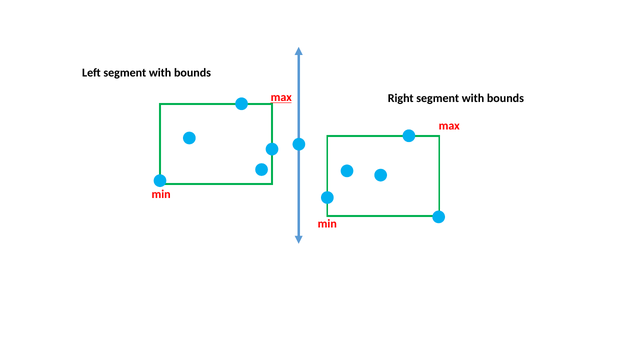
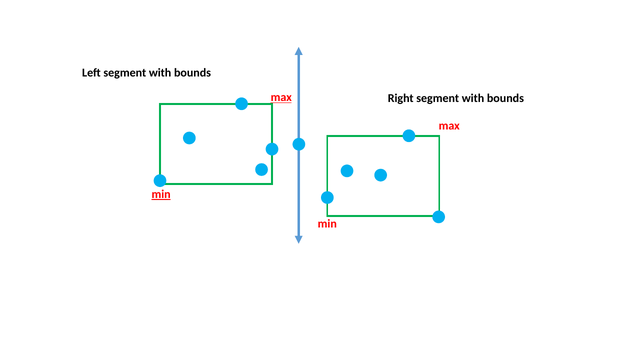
min at (161, 194) underline: none -> present
